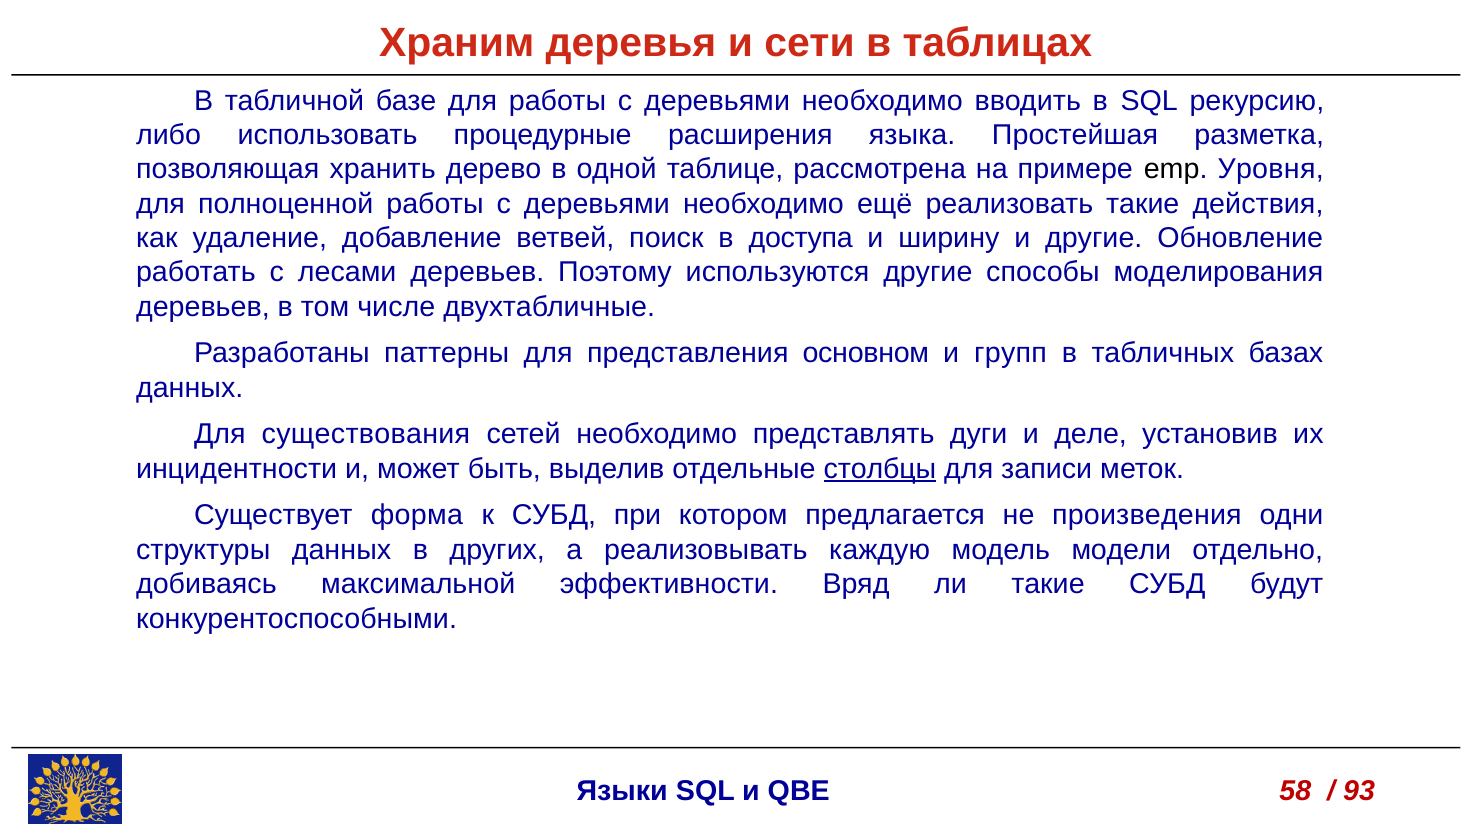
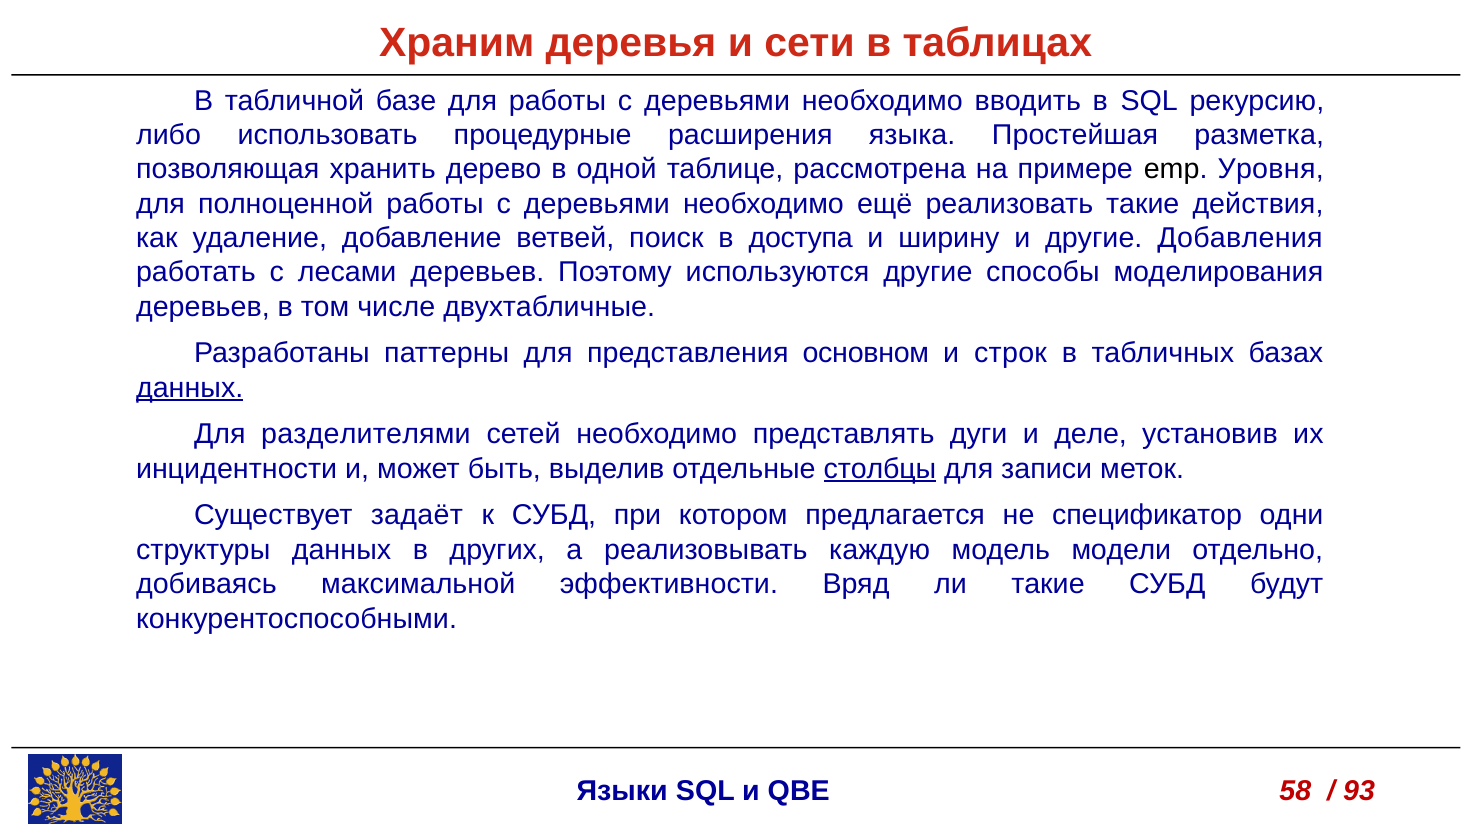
Обновление: Обновление -> Добавления
групп: групп -> строк
данных at (190, 388) underline: none -> present
существования: существования -> разделителями
форма: форма -> задаёт
произведения: произведения -> спецификатор
